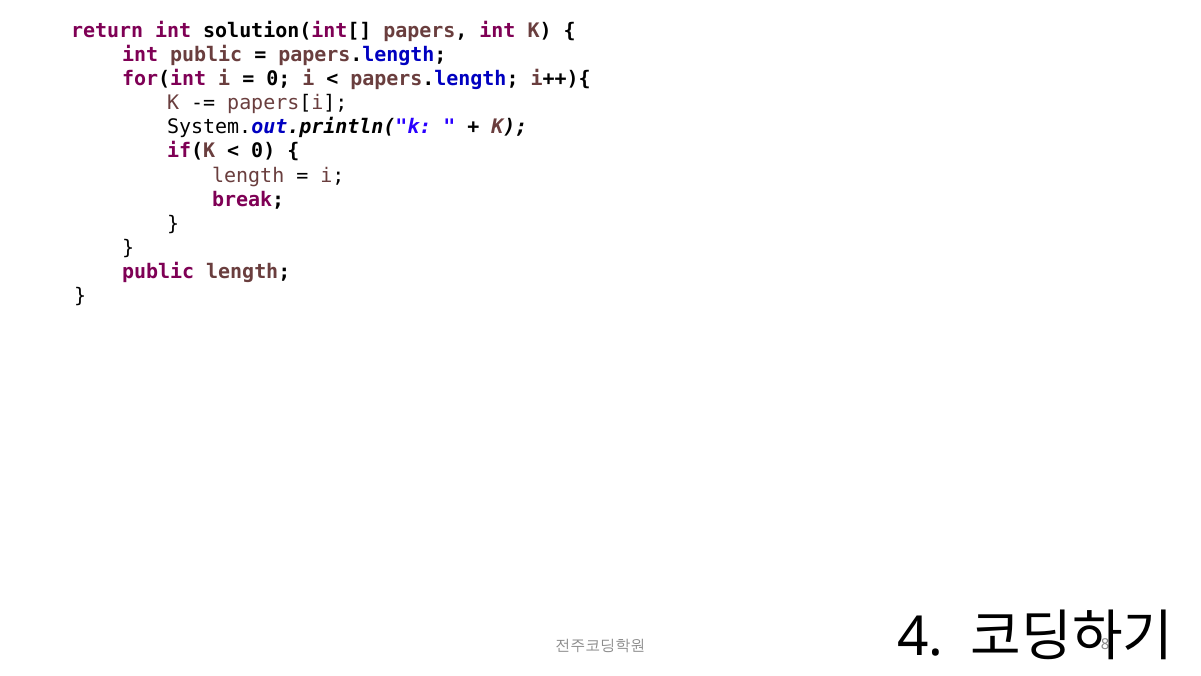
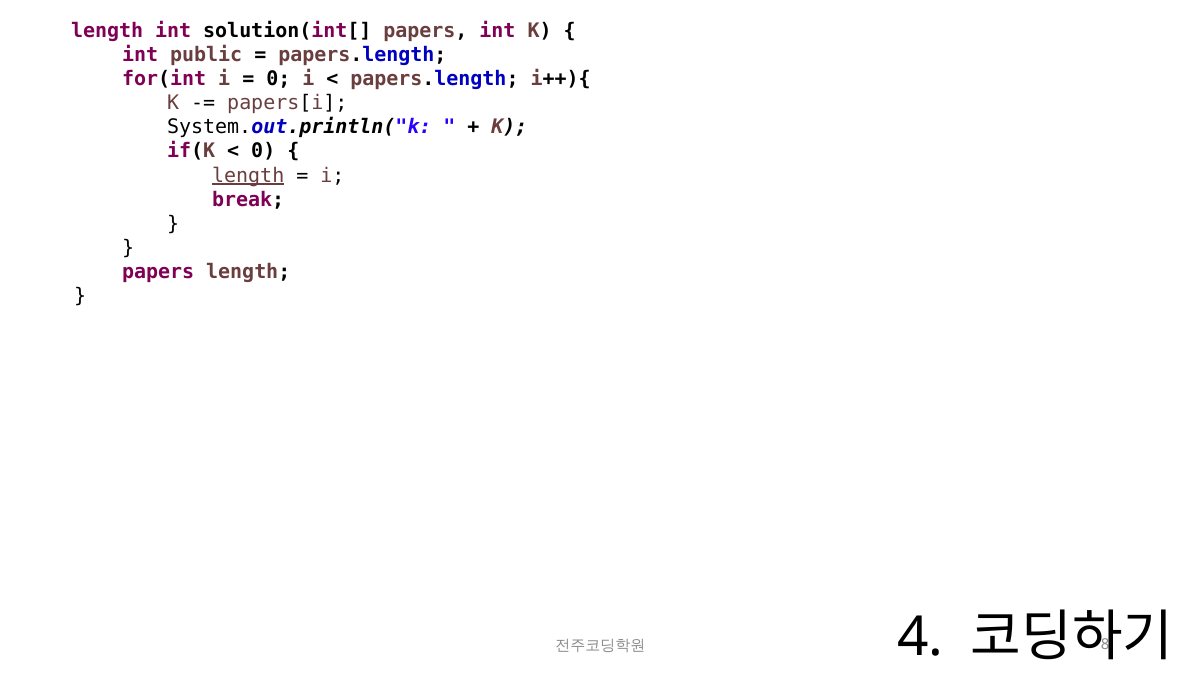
return at (107, 31): return -> length
length at (248, 175) underline: none -> present
public at (158, 271): public -> papers
